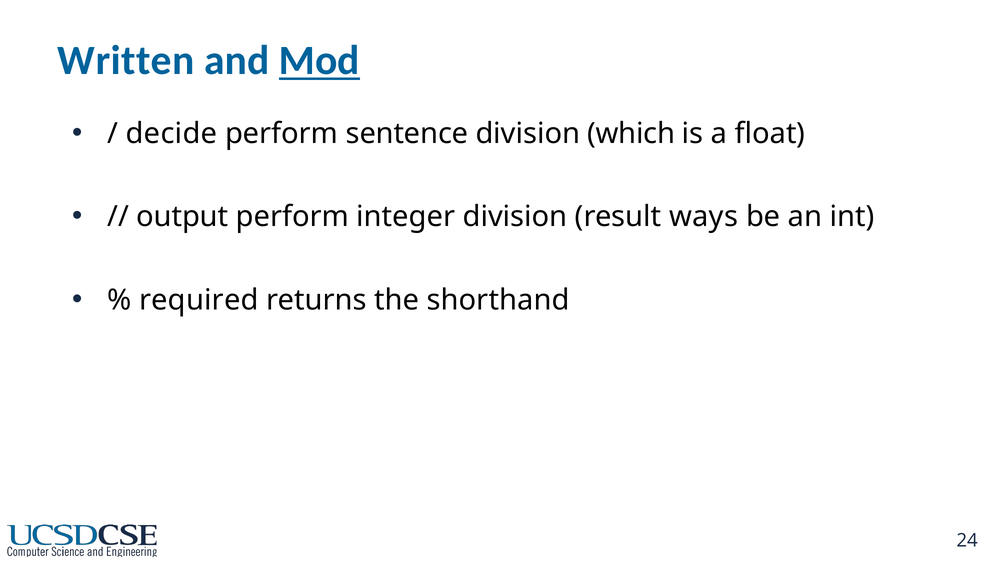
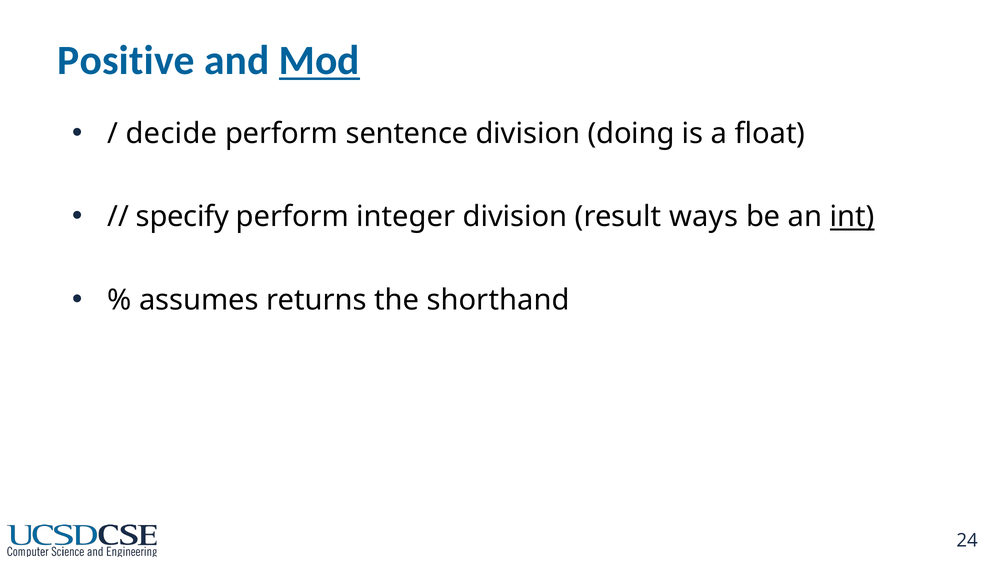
Written: Written -> Positive
which: which -> doing
output: output -> specify
int underline: none -> present
required: required -> assumes
